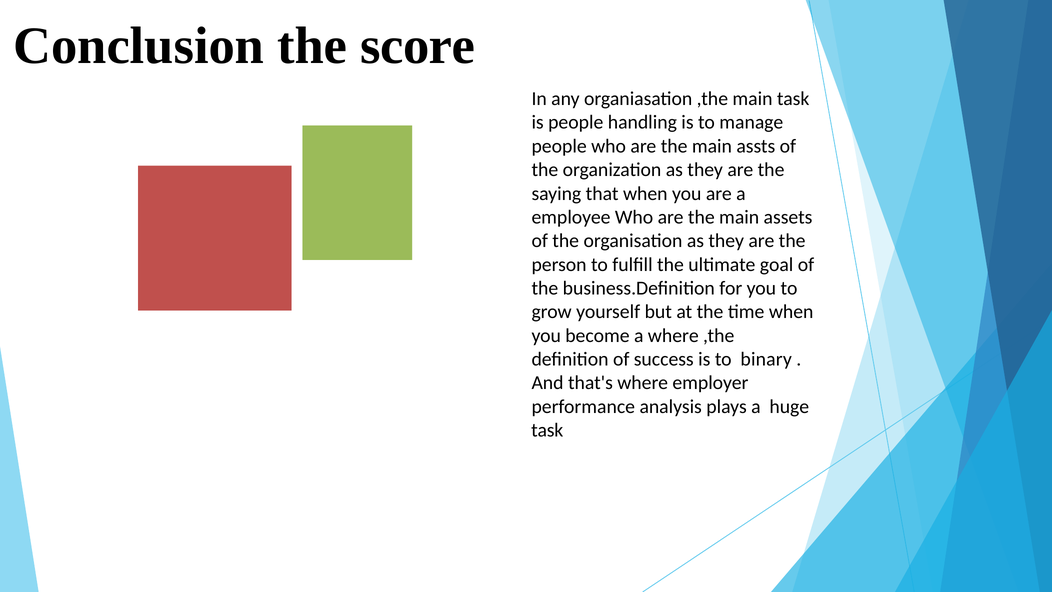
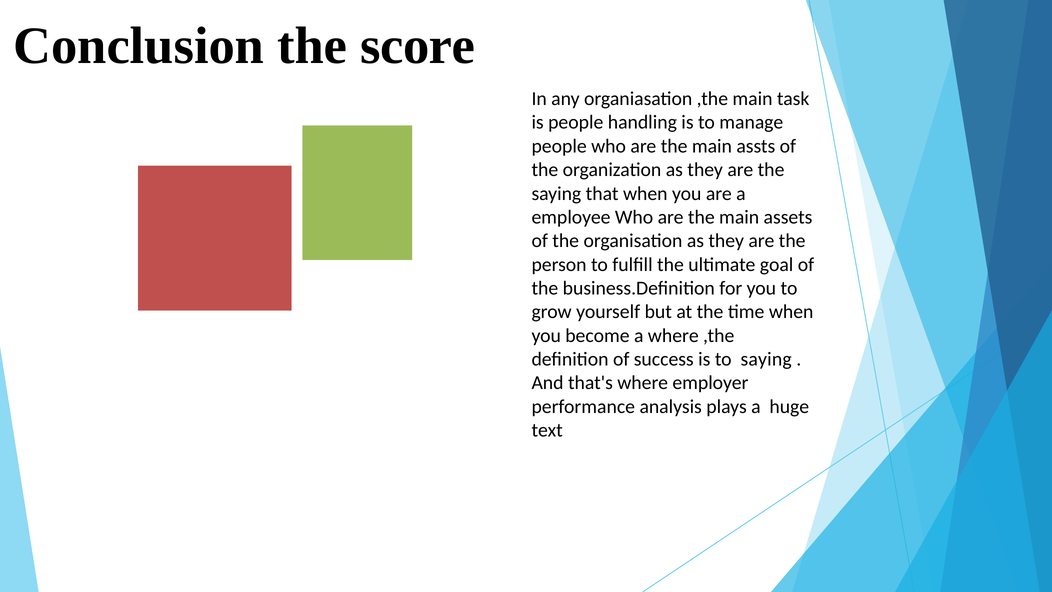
to binary: binary -> saying
task at (547, 430): task -> text
